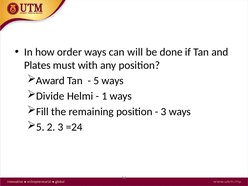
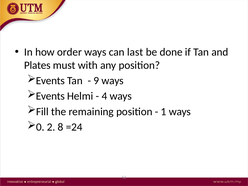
will: will -> last
Award at (50, 81): Award -> Events
5 at (96, 81): 5 -> 9
Divide at (50, 96): Divide -> Events
1: 1 -> 4
3 at (164, 112): 3 -> 1
5 at (40, 127): 5 -> 0
2 3: 3 -> 8
